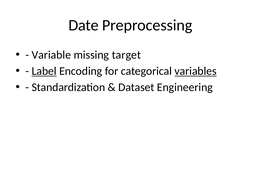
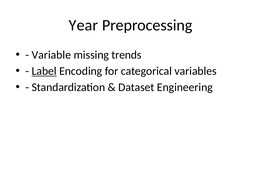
Date: Date -> Year
target: target -> trends
variables underline: present -> none
